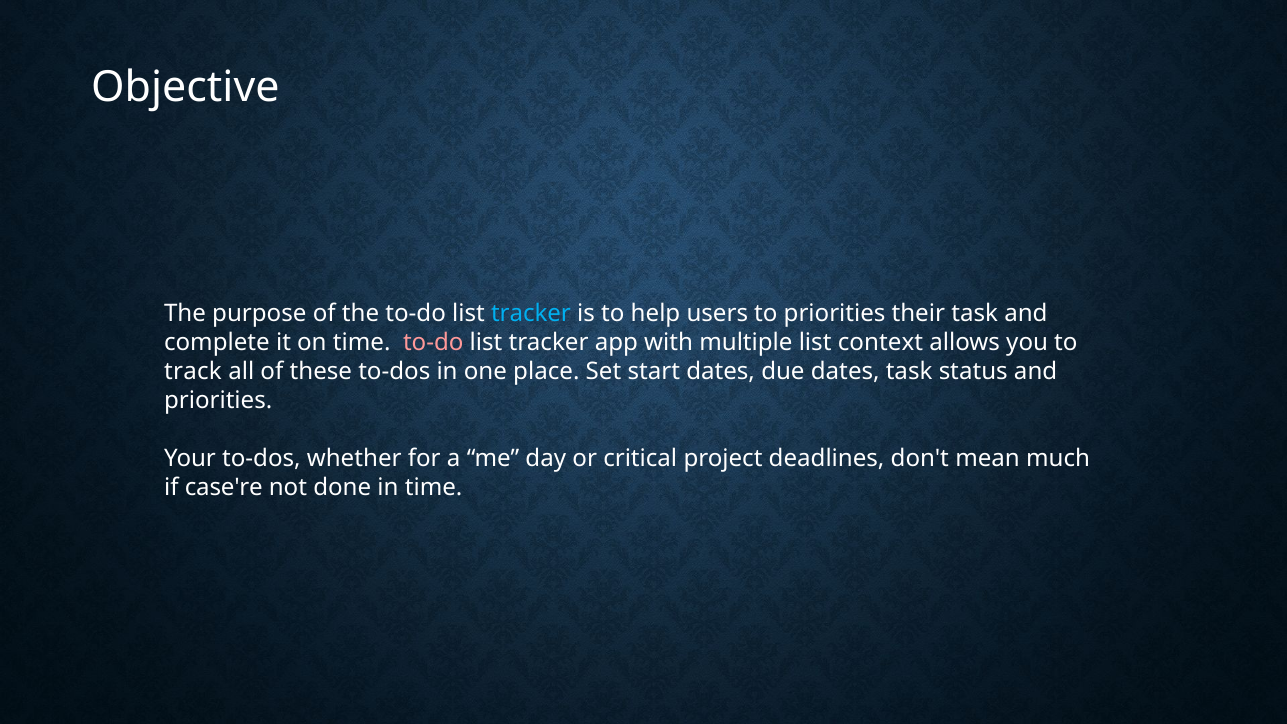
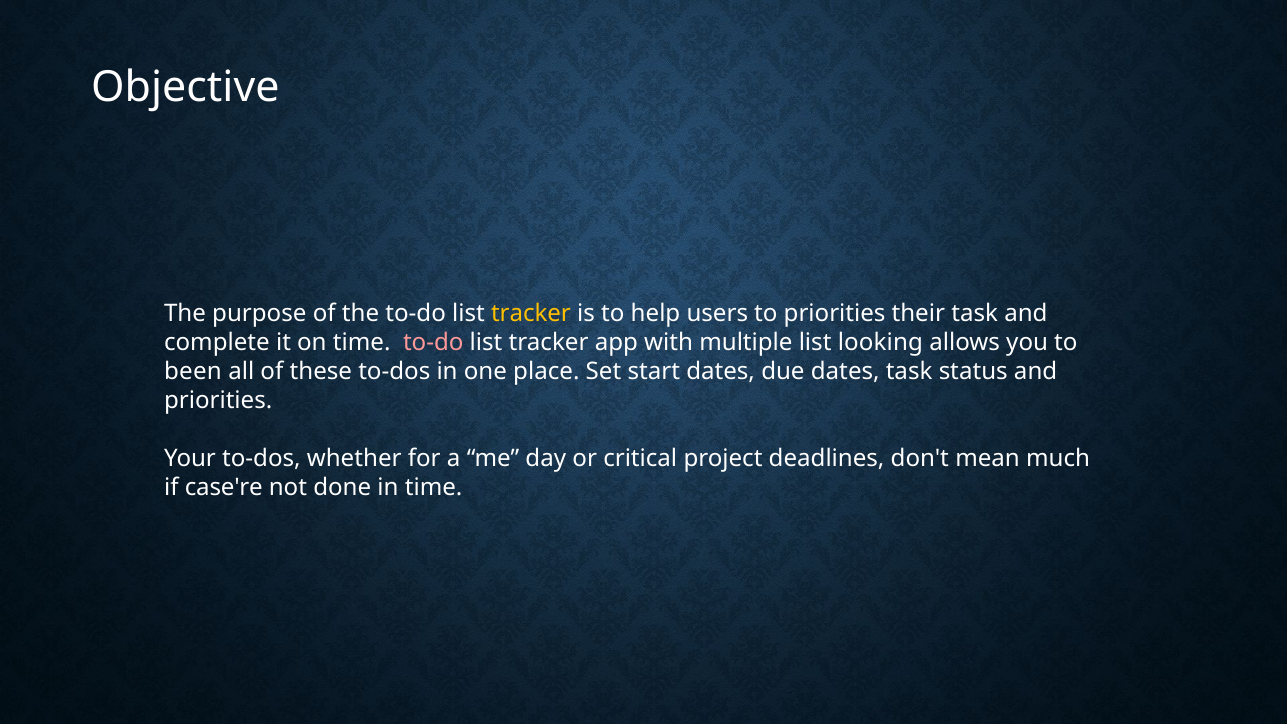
tracker at (531, 313) colour: light blue -> yellow
context: context -> looking
track: track -> been
